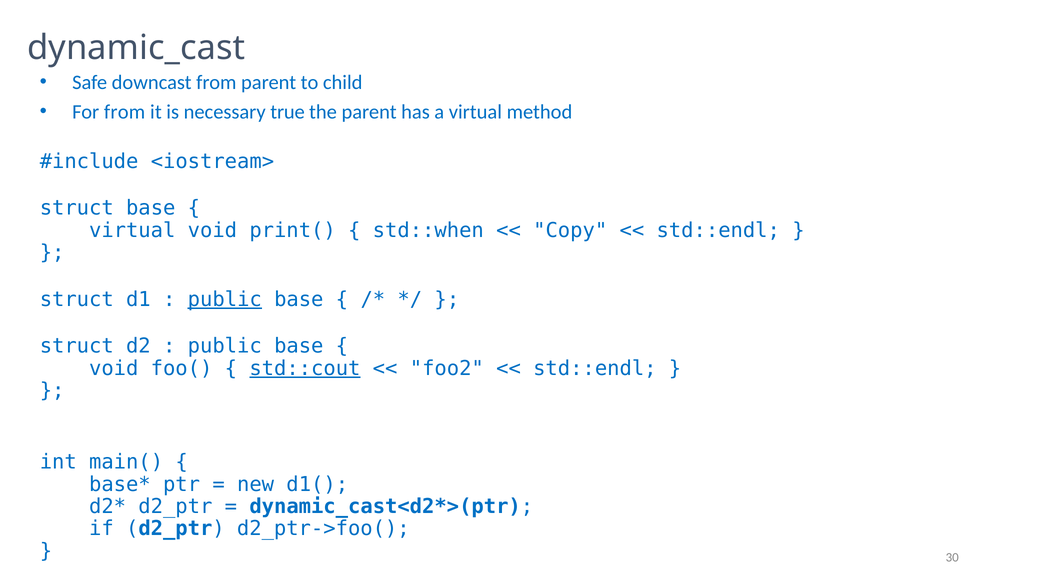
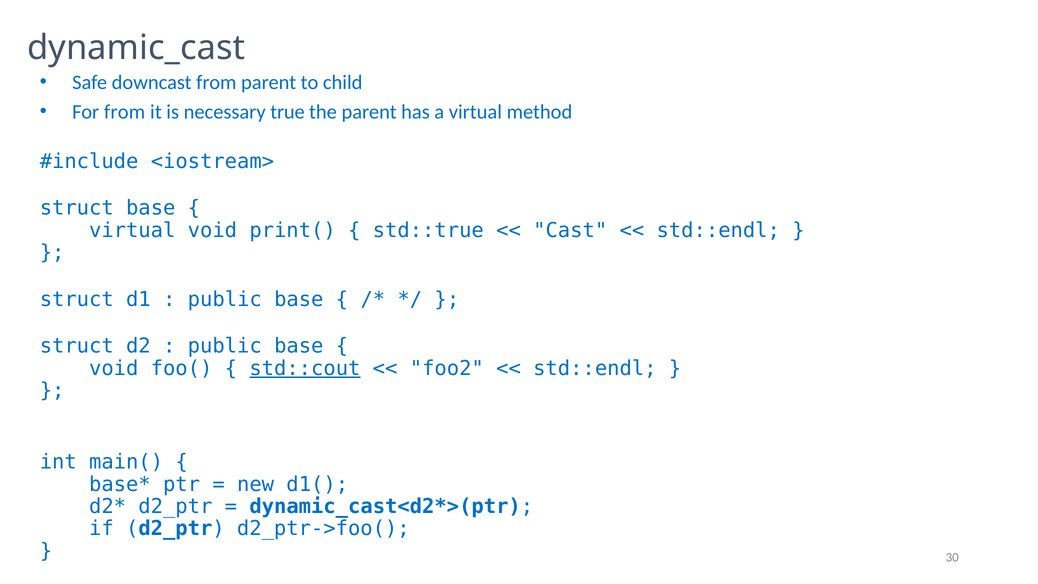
std::when: std::when -> std::true
Copy: Copy -> Cast
public at (225, 299) underline: present -> none
